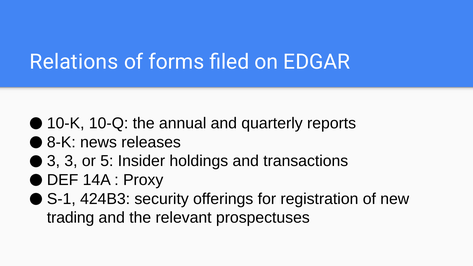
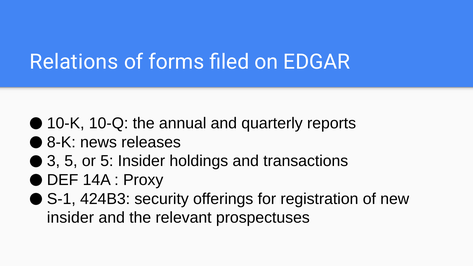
3 3: 3 -> 5
trading at (71, 218): trading -> insider
